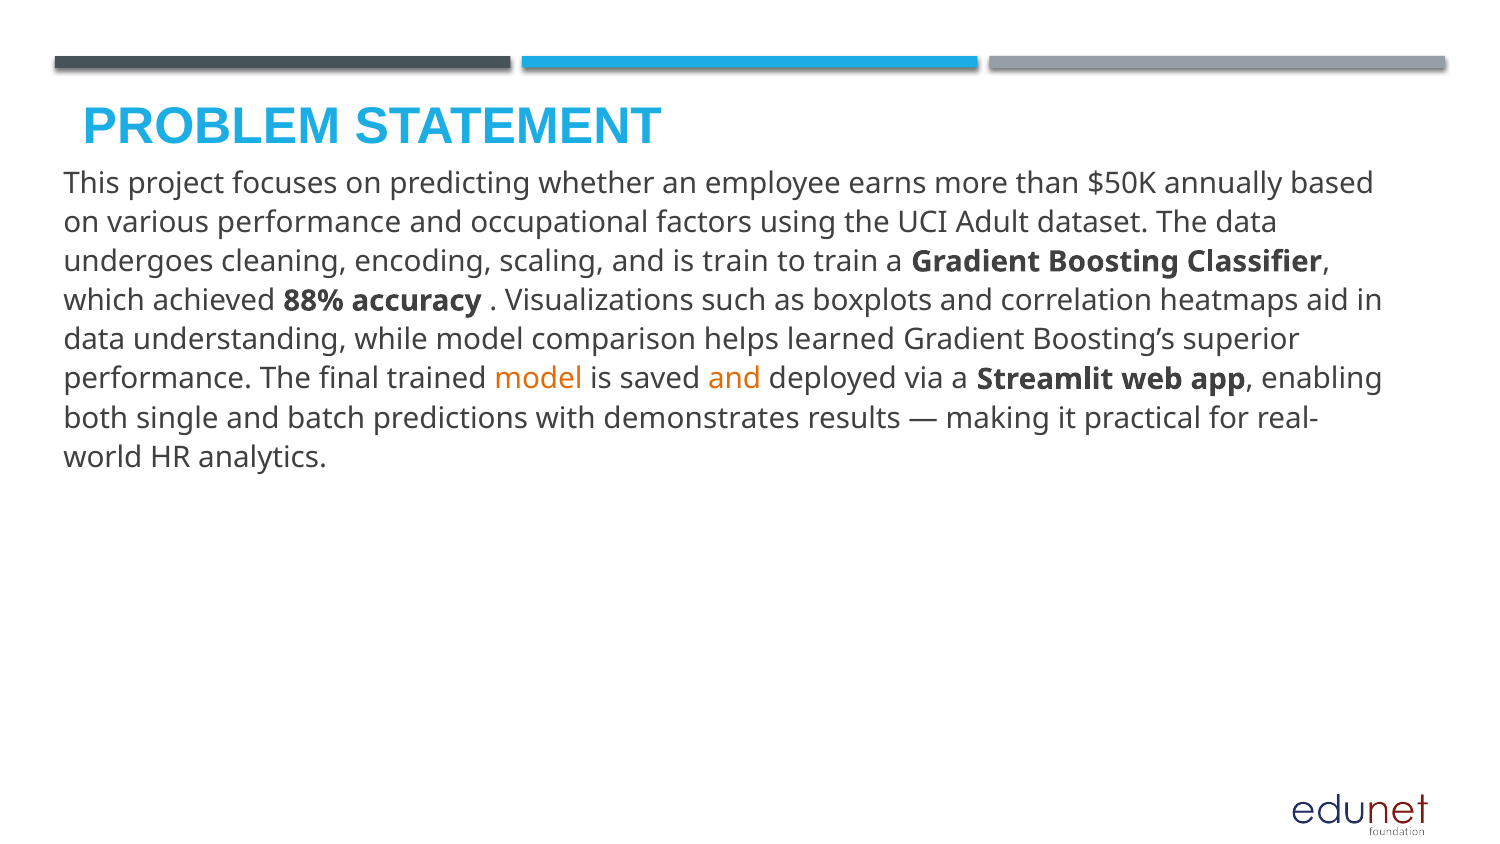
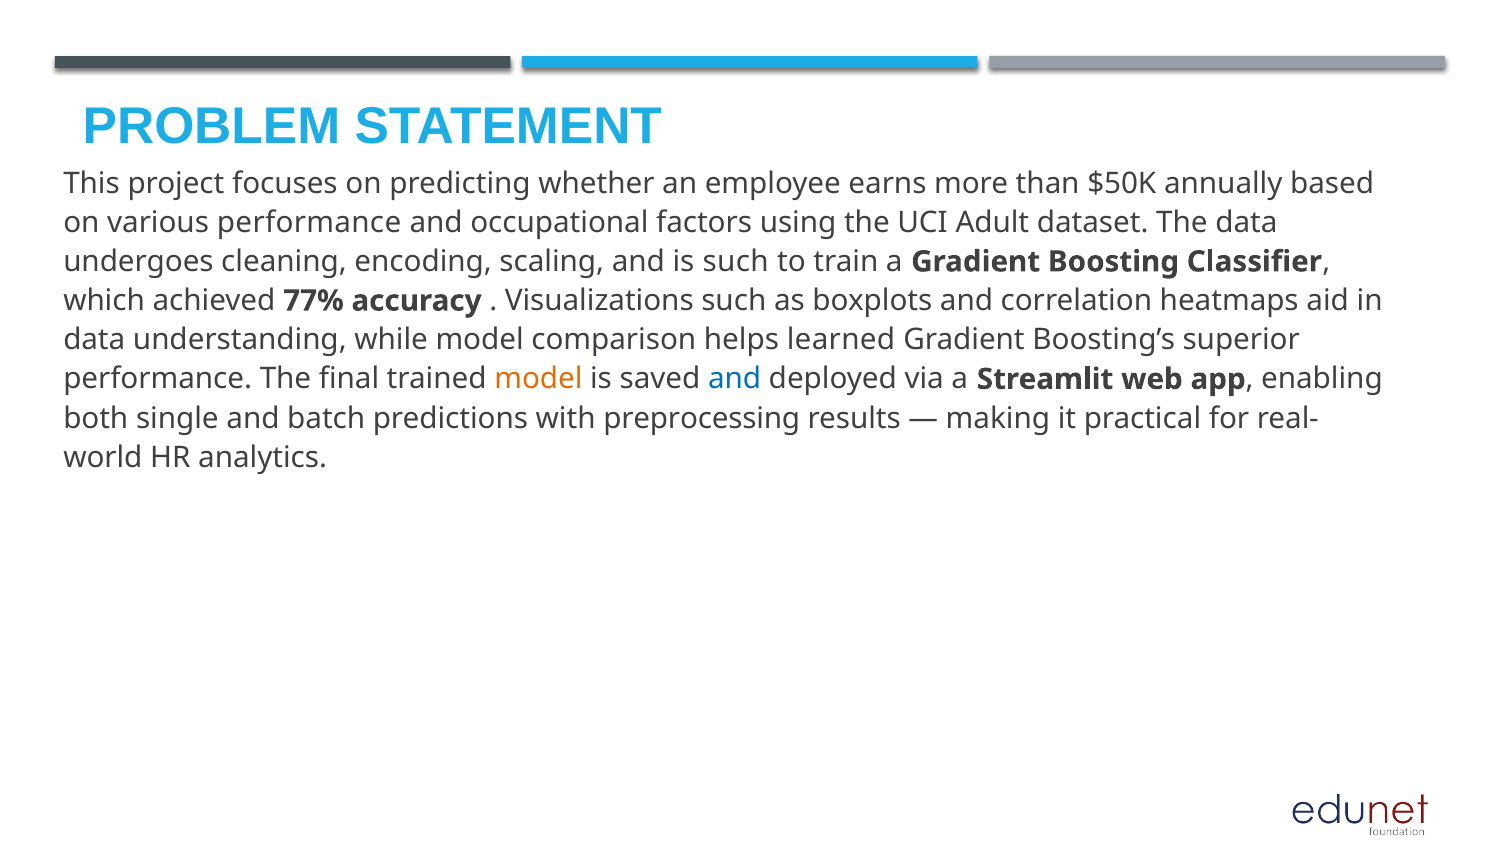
is train: train -> such
88%: 88% -> 77%
and at (735, 379) colour: orange -> blue
demonstrates: demonstrates -> preprocessing
